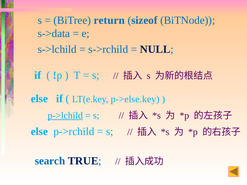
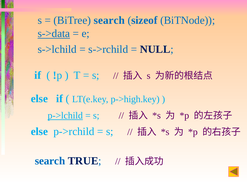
BiTree return: return -> search
s->data underline: none -> present
p->else.key: p->else.key -> p->high.key
